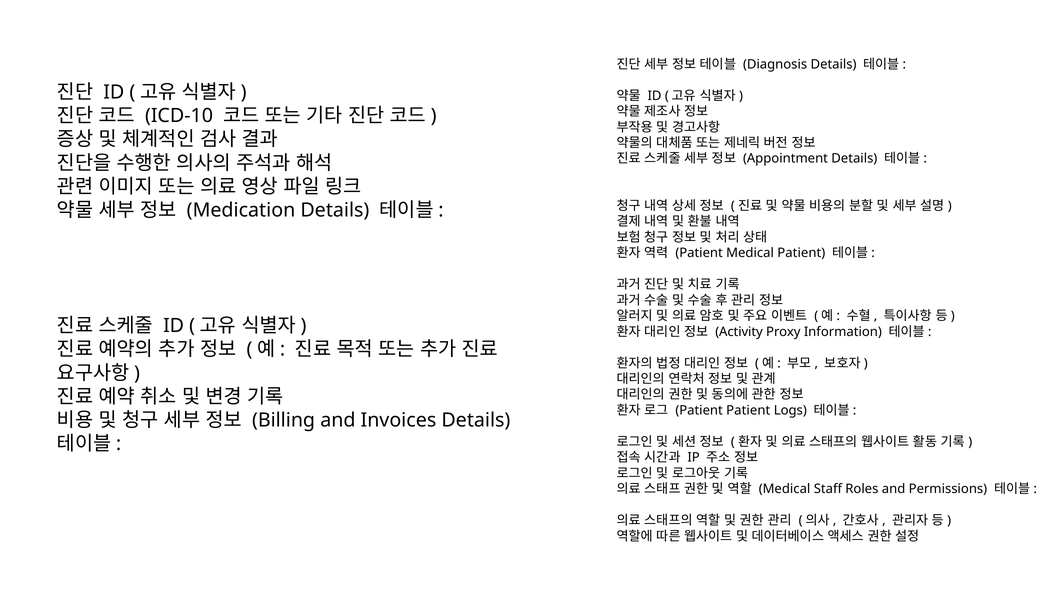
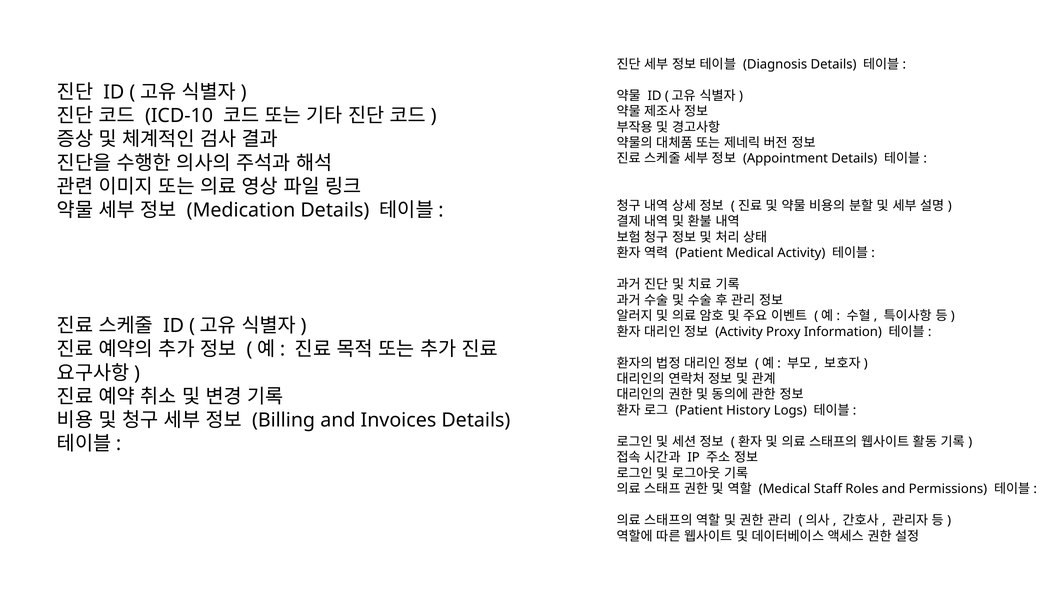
Medical Patient: Patient -> Activity
Patient Patient: Patient -> History
